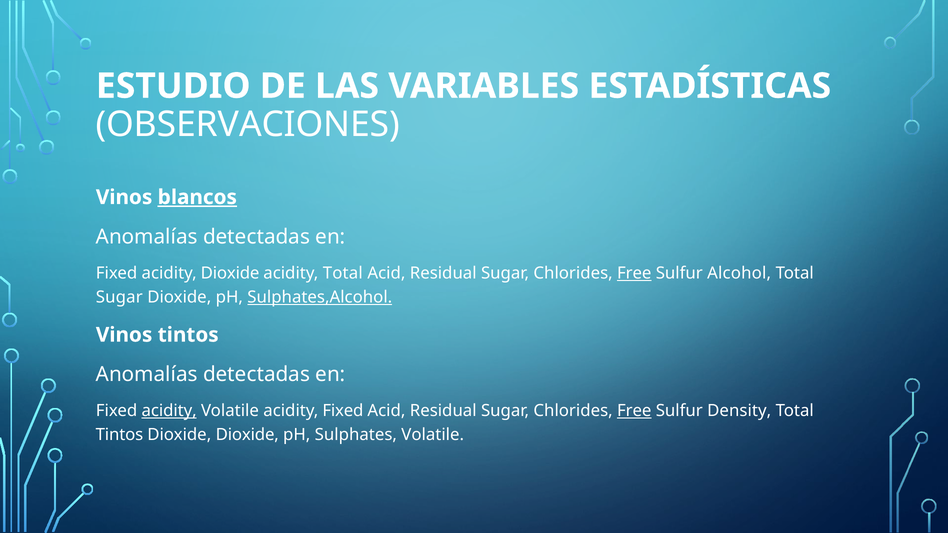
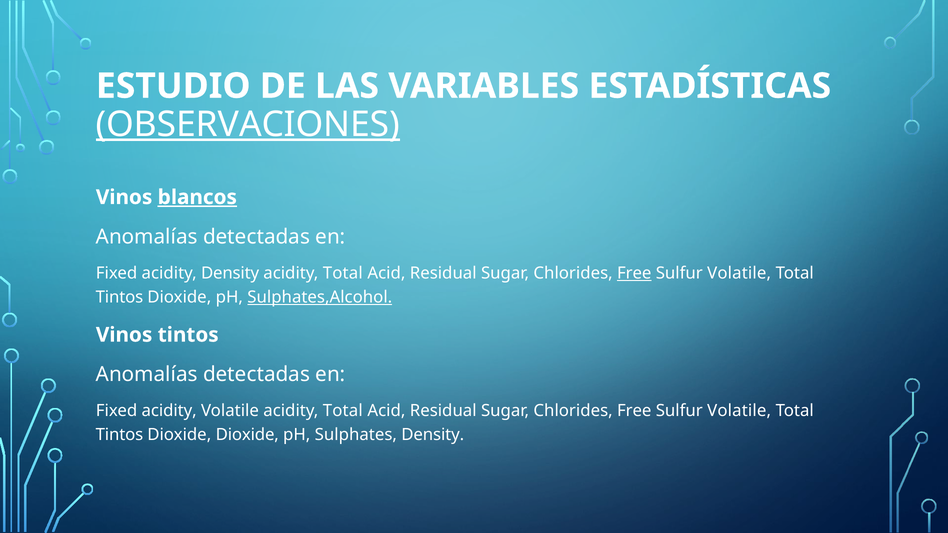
OBSERVACIONES underline: none -> present
acidity Dioxide: Dioxide -> Density
Alcohol at (739, 273): Alcohol -> Volatile
Sugar at (119, 297): Sugar -> Tintos
acidity at (169, 411) underline: present -> none
Volatile acidity Fixed: Fixed -> Total
Free at (634, 411) underline: present -> none
Density at (739, 411): Density -> Volatile
Sulphates Volatile: Volatile -> Density
